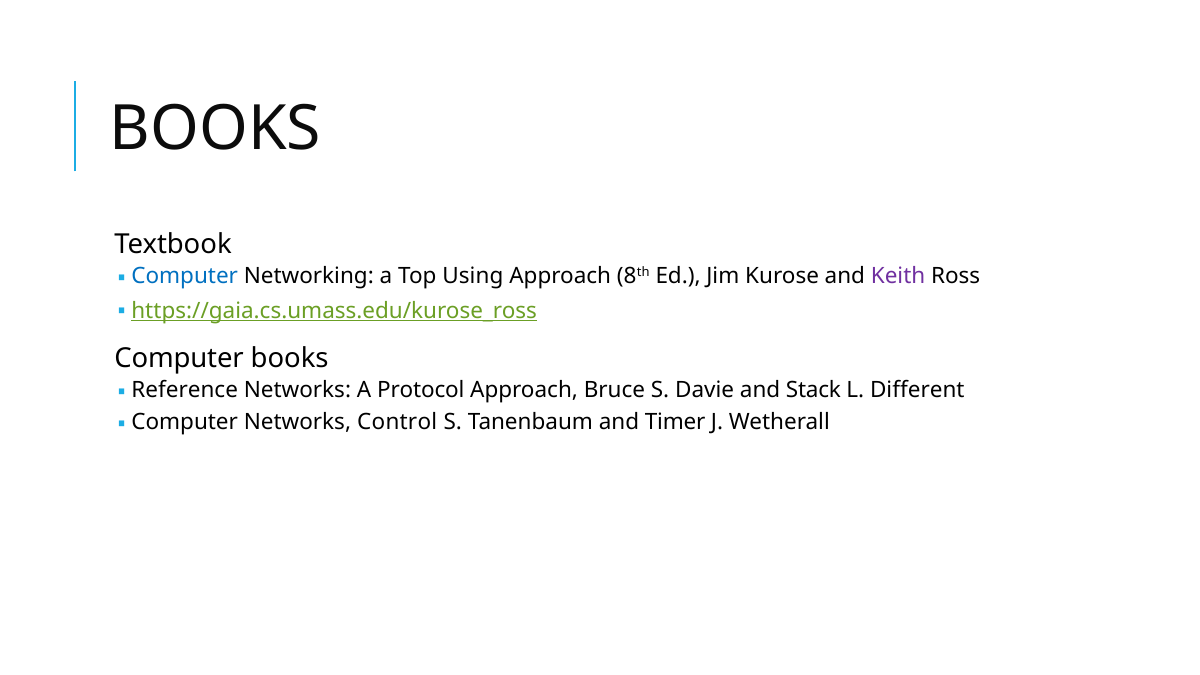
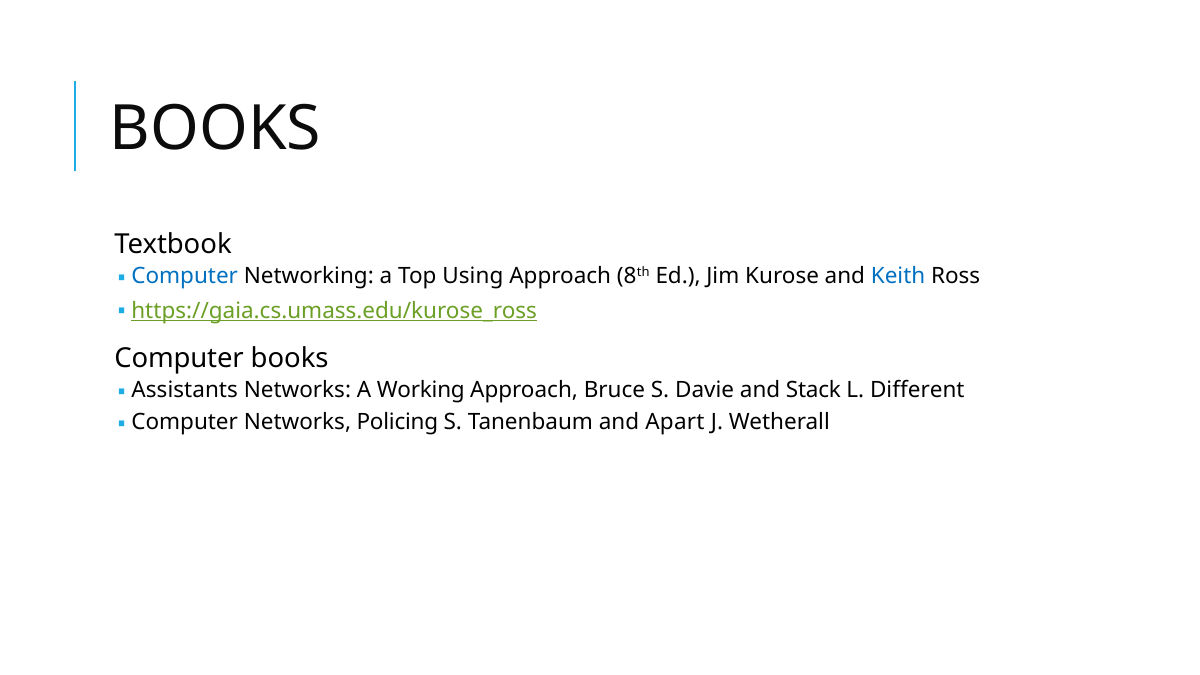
Keith colour: purple -> blue
Reference: Reference -> Assistants
Protocol: Protocol -> Working
Control: Control -> Policing
Timer: Timer -> Apart
